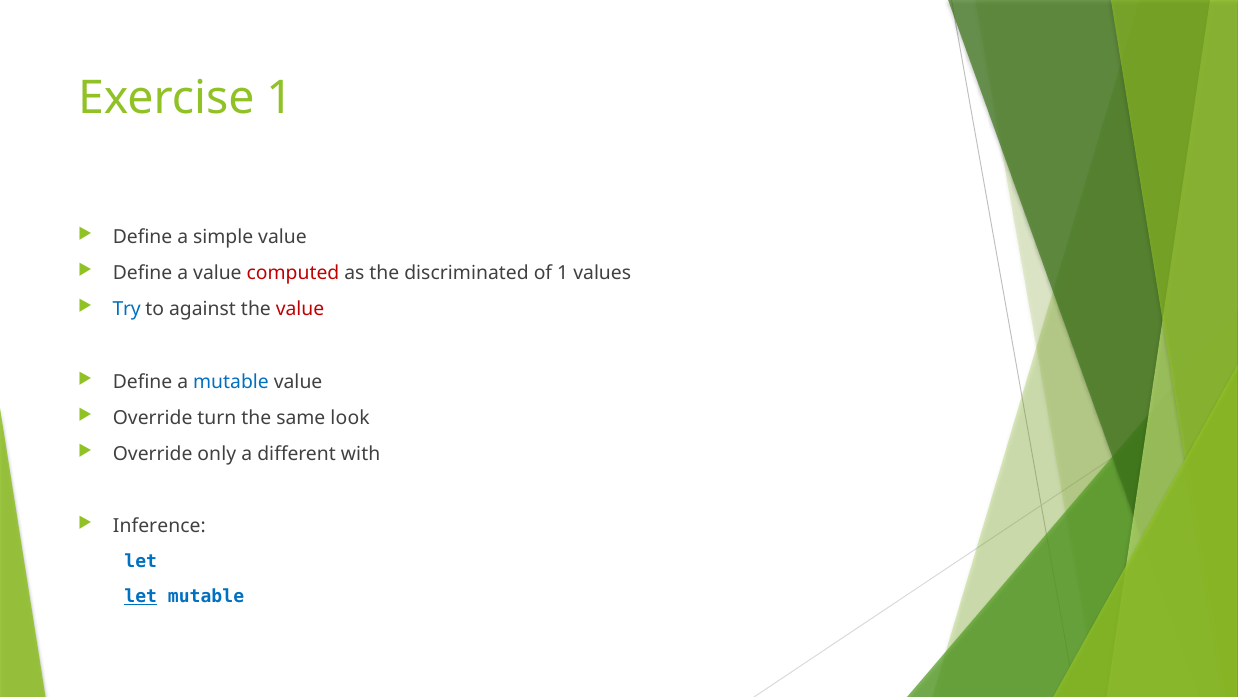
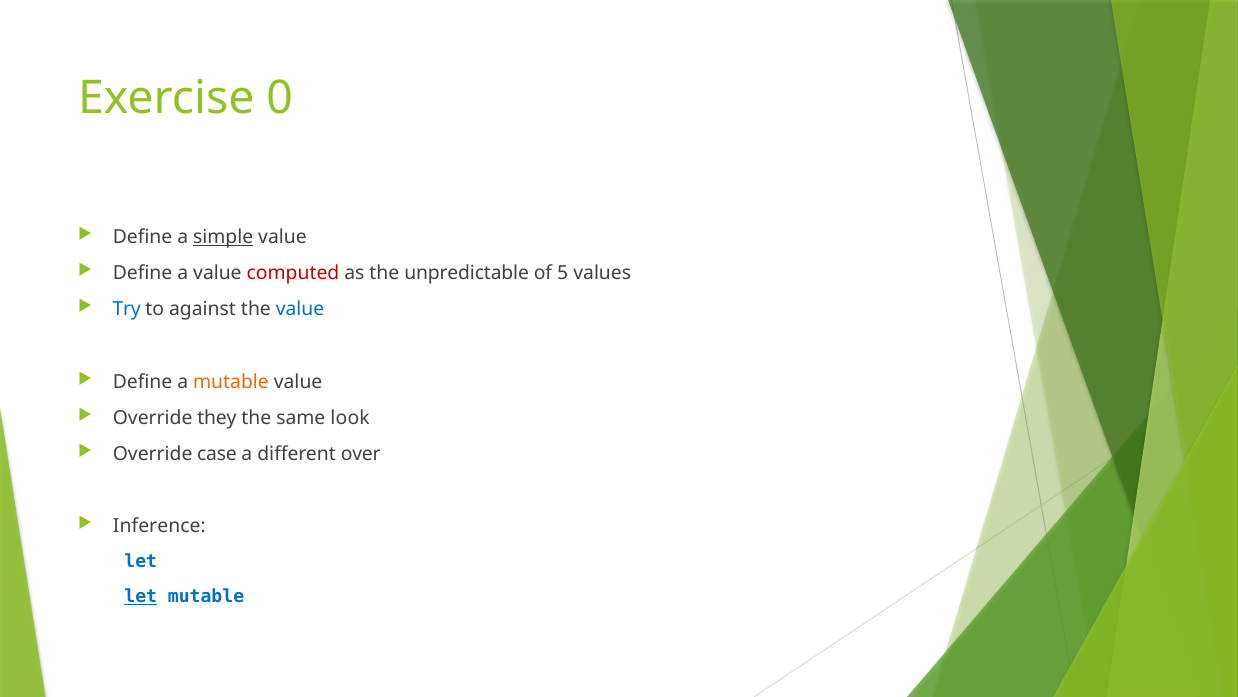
Exercise 1: 1 -> 0
simple underline: none -> present
discriminated: discriminated -> unpredictable
of 1: 1 -> 5
value at (300, 309) colour: red -> blue
mutable at (231, 381) colour: blue -> orange
turn: turn -> they
only: only -> case
with: with -> over
